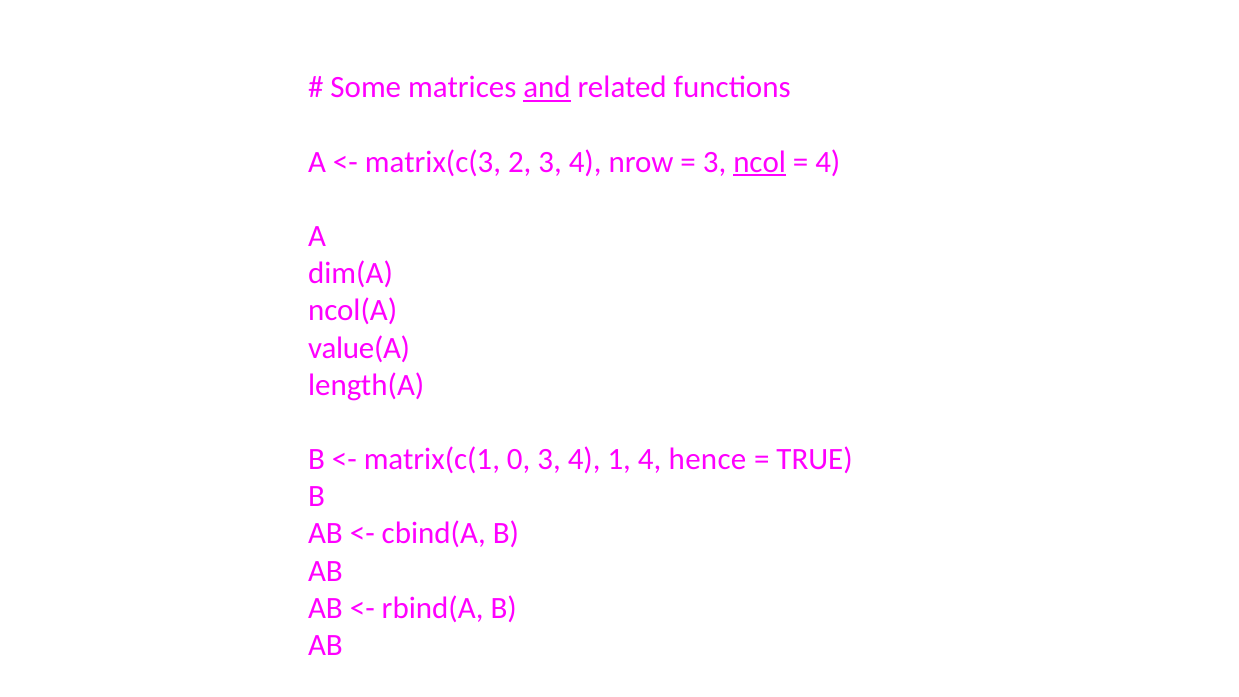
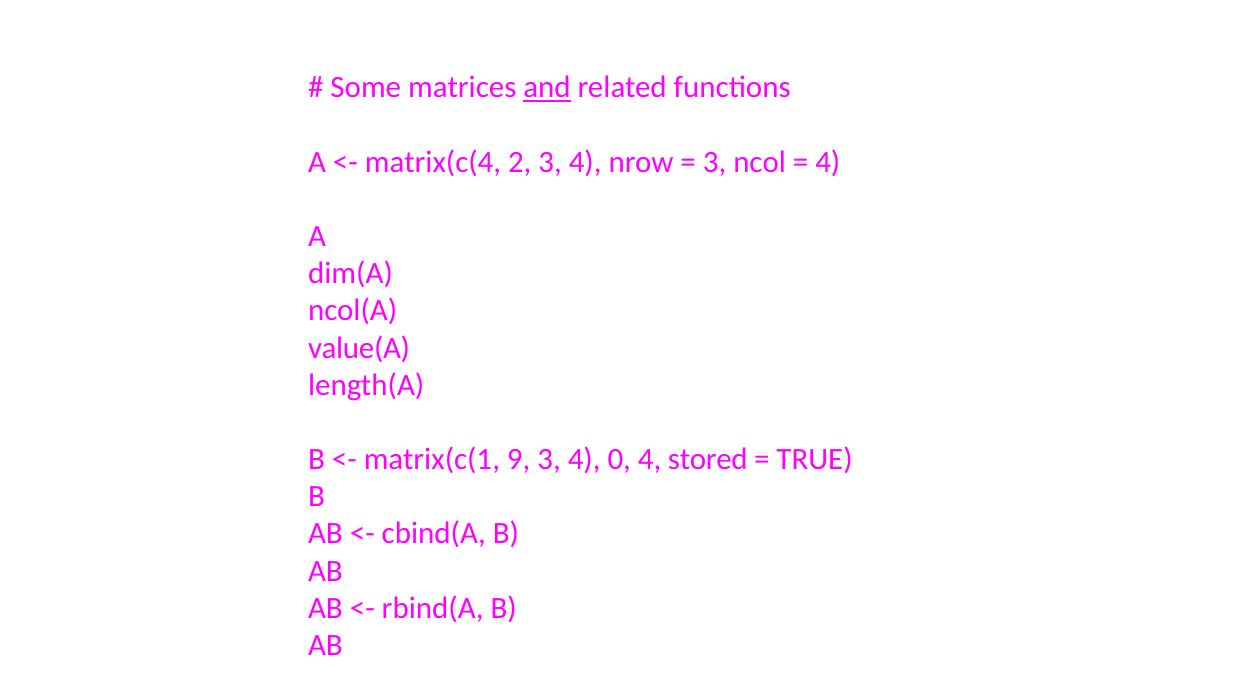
matrix(c(3: matrix(c(3 -> matrix(c(4
ncol underline: present -> none
0: 0 -> 9
1: 1 -> 0
hence: hence -> stored
